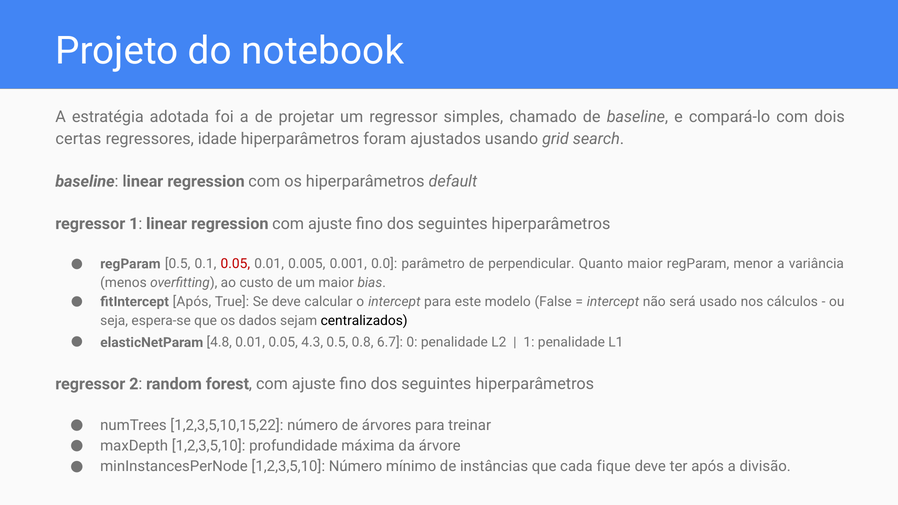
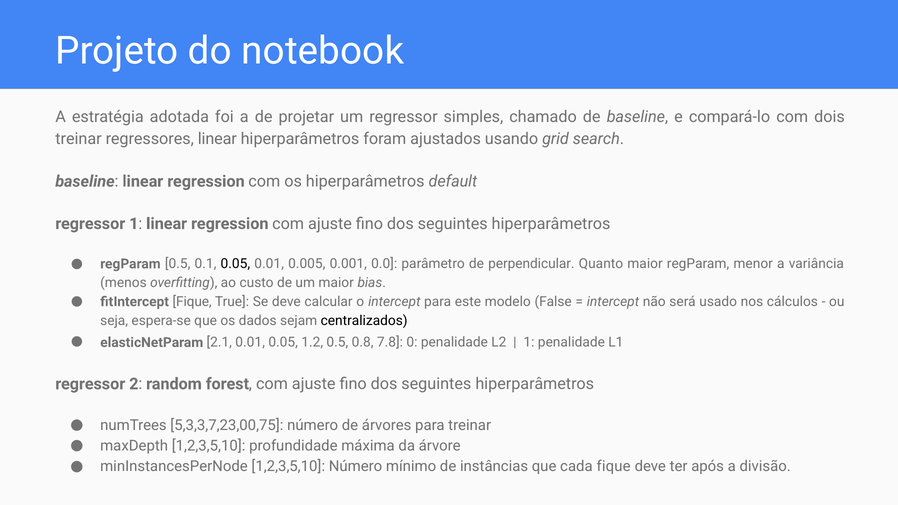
certas at (78, 139): certas -> treinar
regressores idade: idade -> linear
0.05 at (235, 264) colour: red -> black
fitIntercept Após: Após -> Fique
4.8: 4.8 -> 2.1
4.3: 4.3 -> 1.2
6.7: 6.7 -> 7.8
1,2,3,5,10,15,22: 1,2,3,5,10,15,22 -> 5,3,3,7,23,00,75
